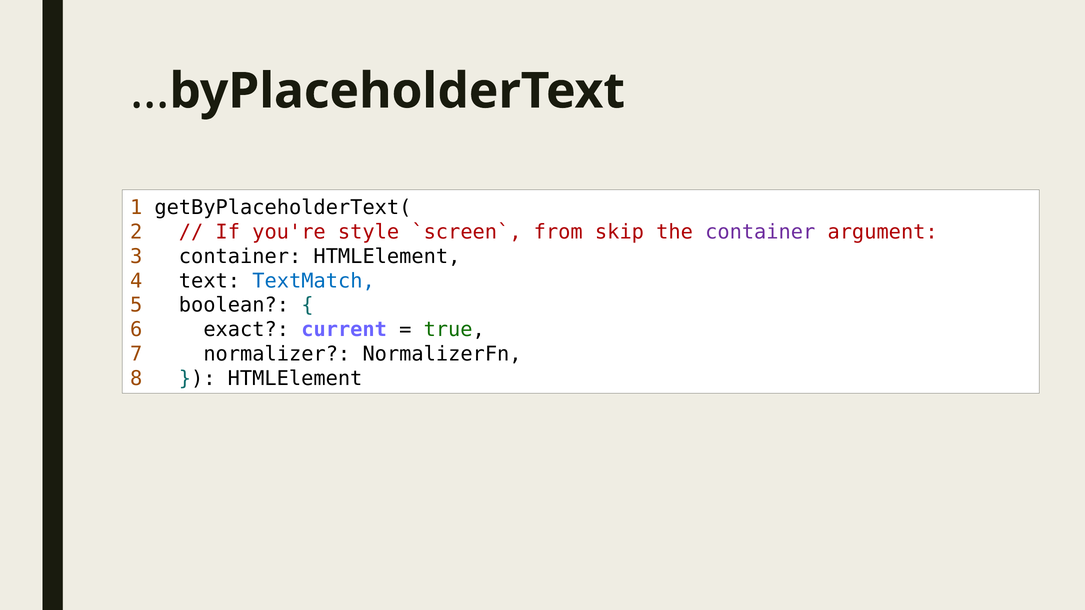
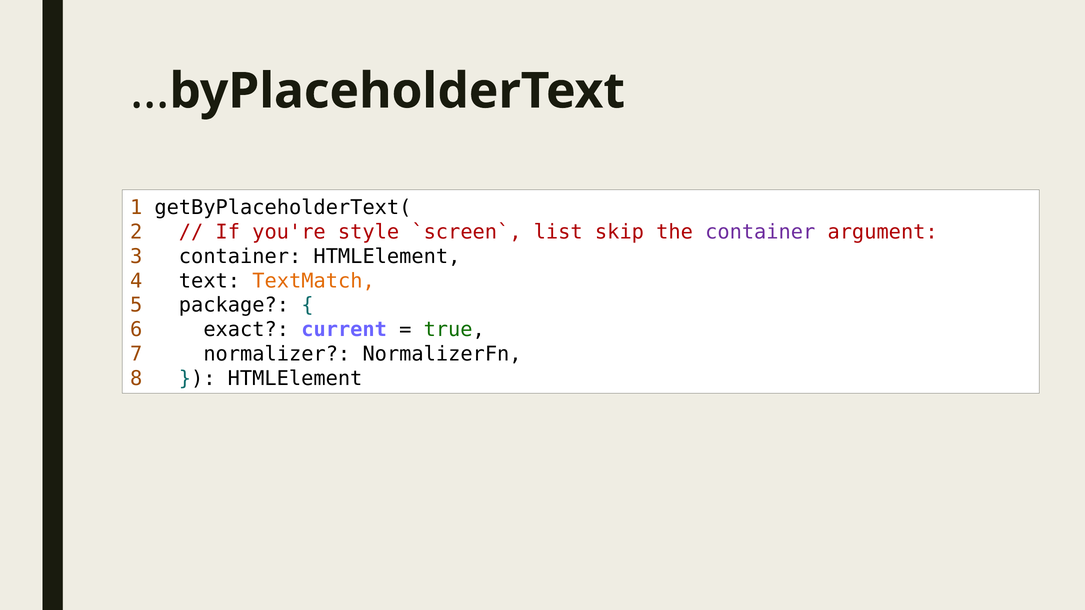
from: from -> list
TextMatch colour: blue -> orange
boolean: boolean -> package
